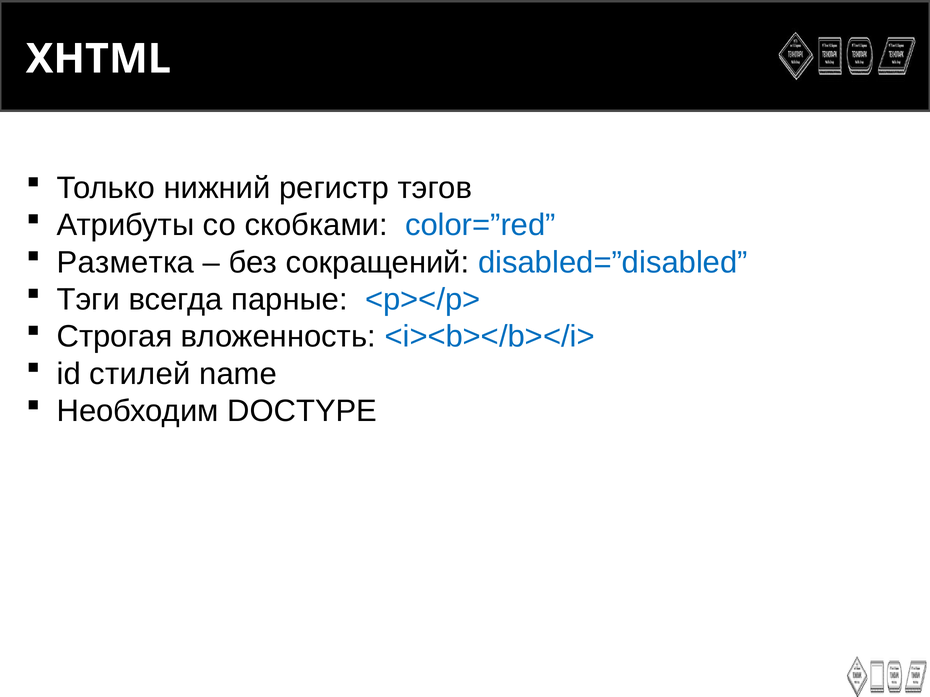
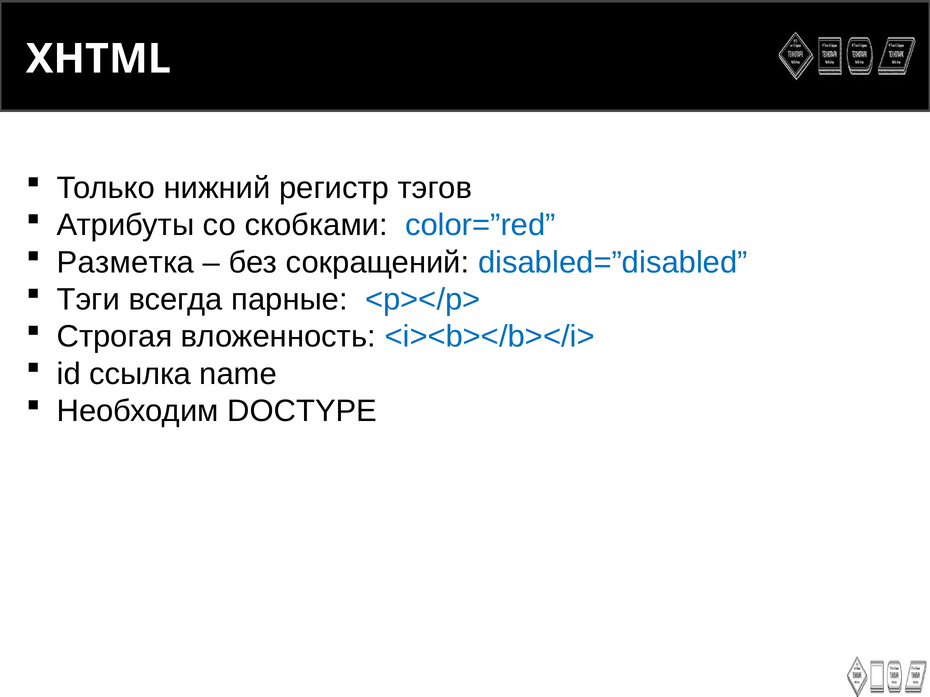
стилей: стилей -> ссылка
